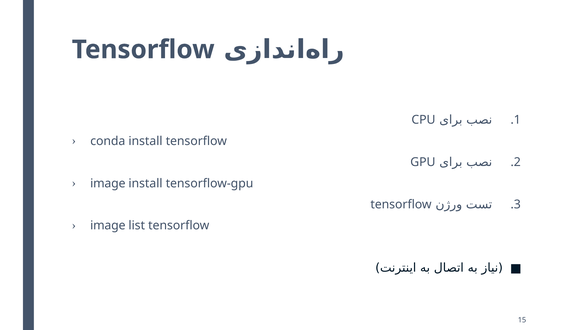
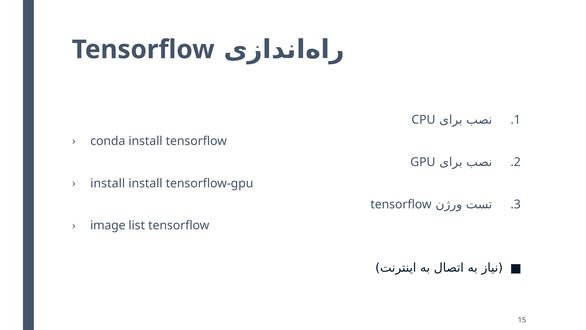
image at (108, 183): image -> install
